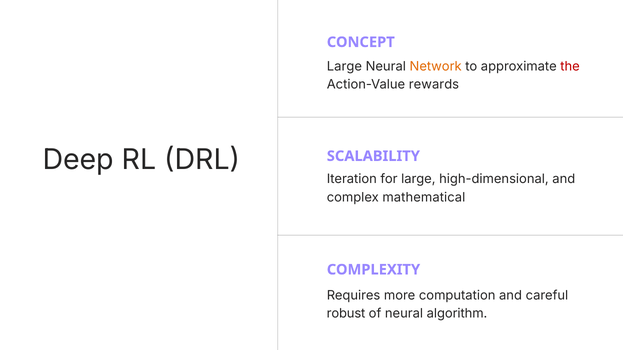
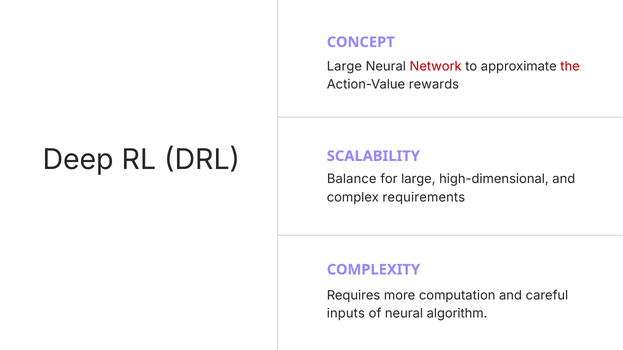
Network colour: orange -> red
Iteration: Iteration -> Balance
mathematical: mathematical -> requirements
robust: robust -> inputs
